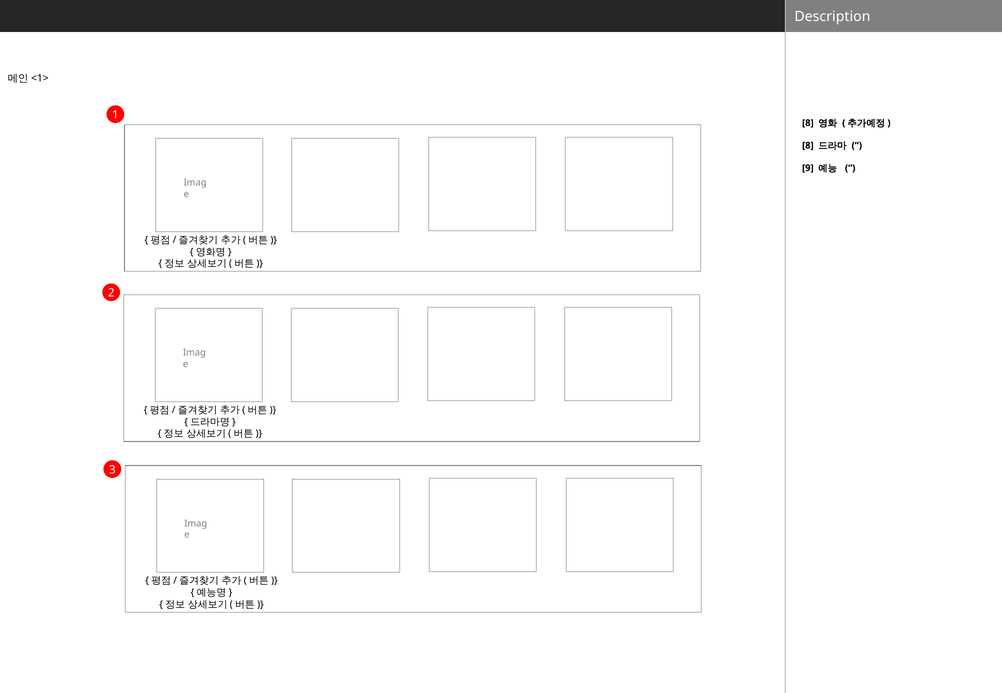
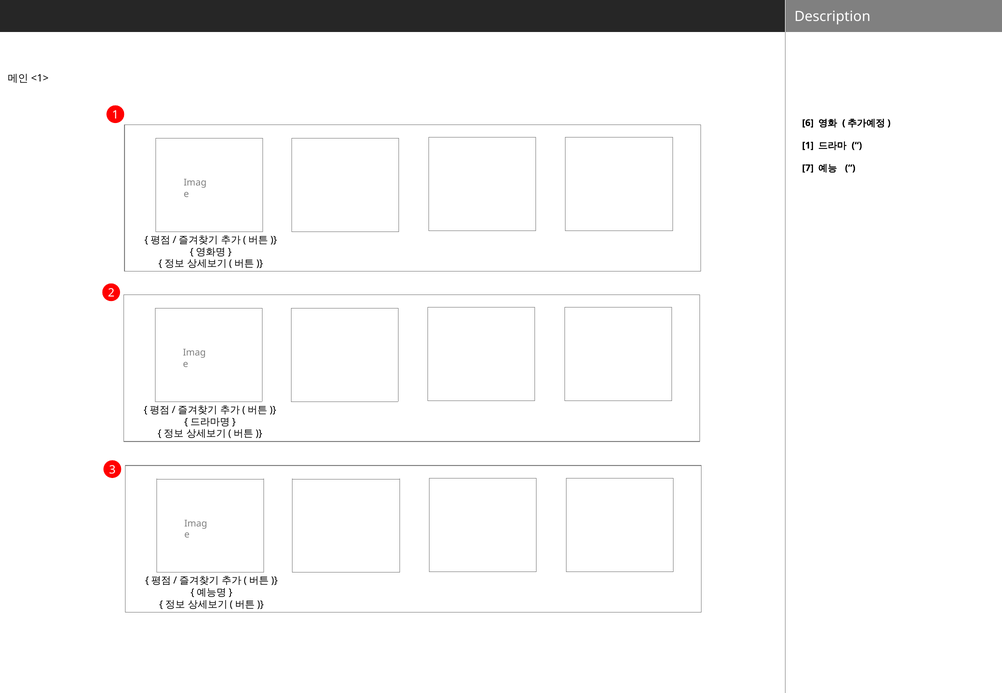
8 at (808, 123): 8 -> 6
8 at (808, 146): 8 -> 1
9: 9 -> 7
